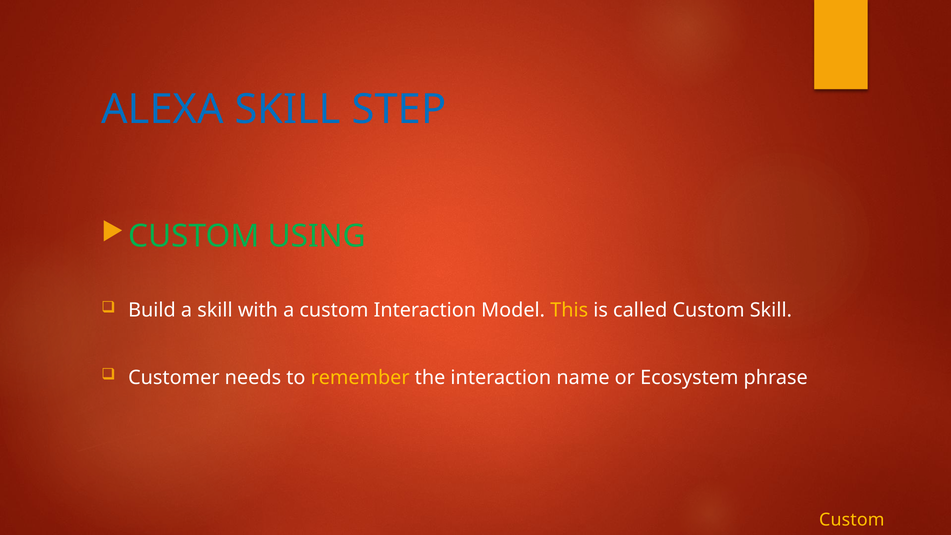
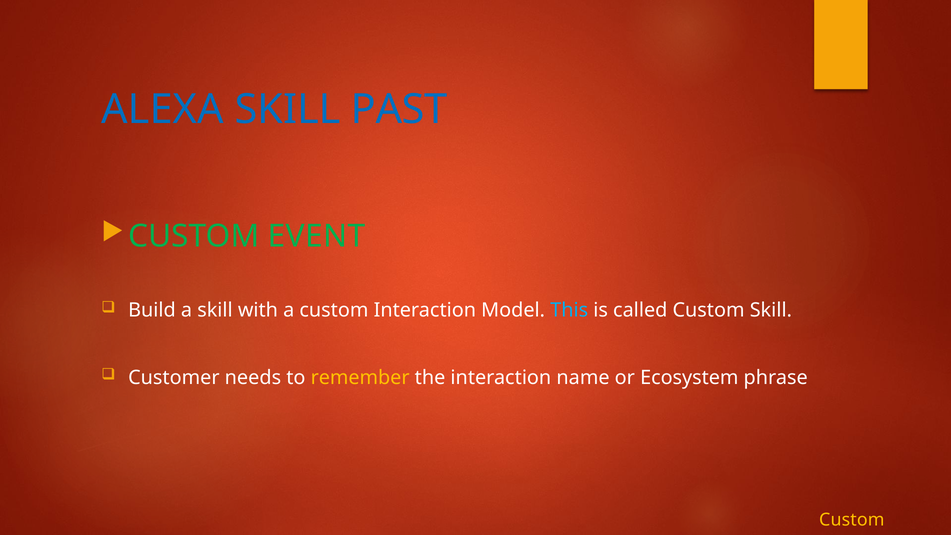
STEP: STEP -> PAST
USING: USING -> EVENT
This colour: yellow -> light blue
